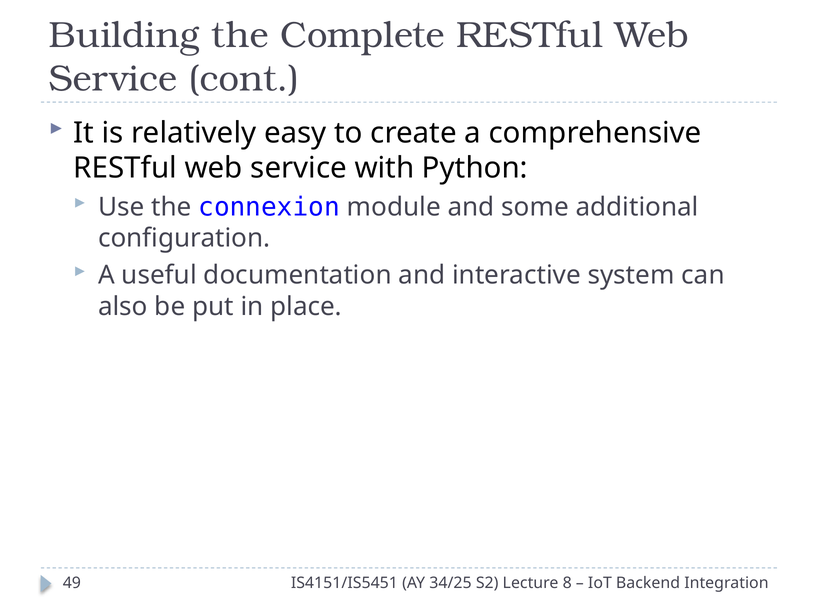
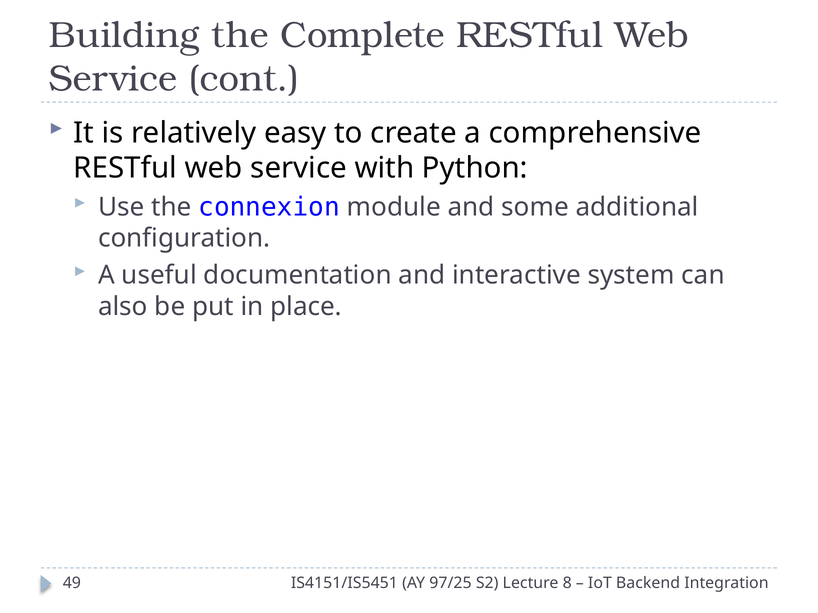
34/25: 34/25 -> 97/25
